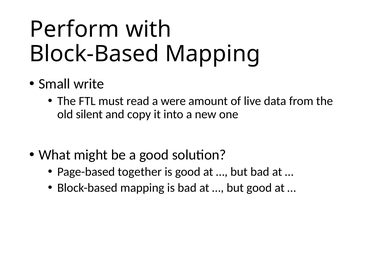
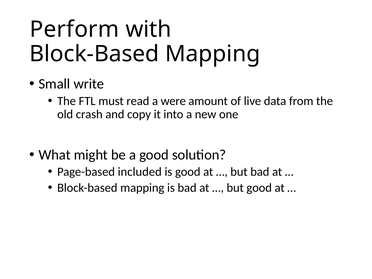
silent: silent -> crash
together: together -> included
